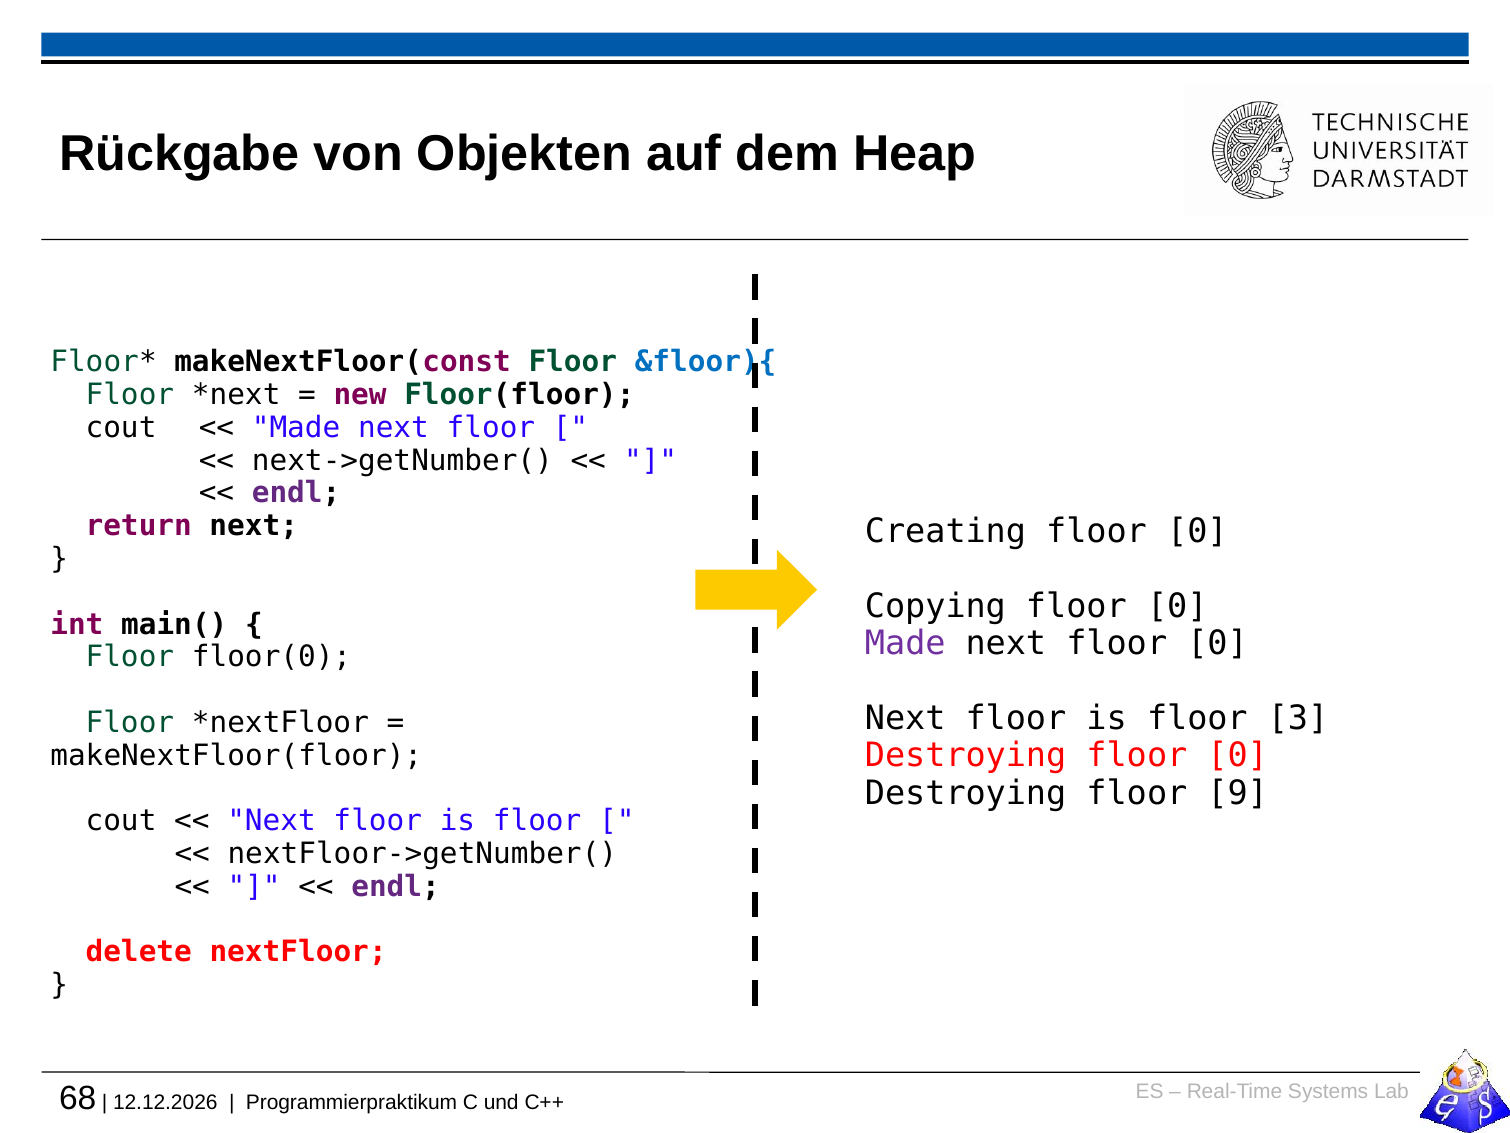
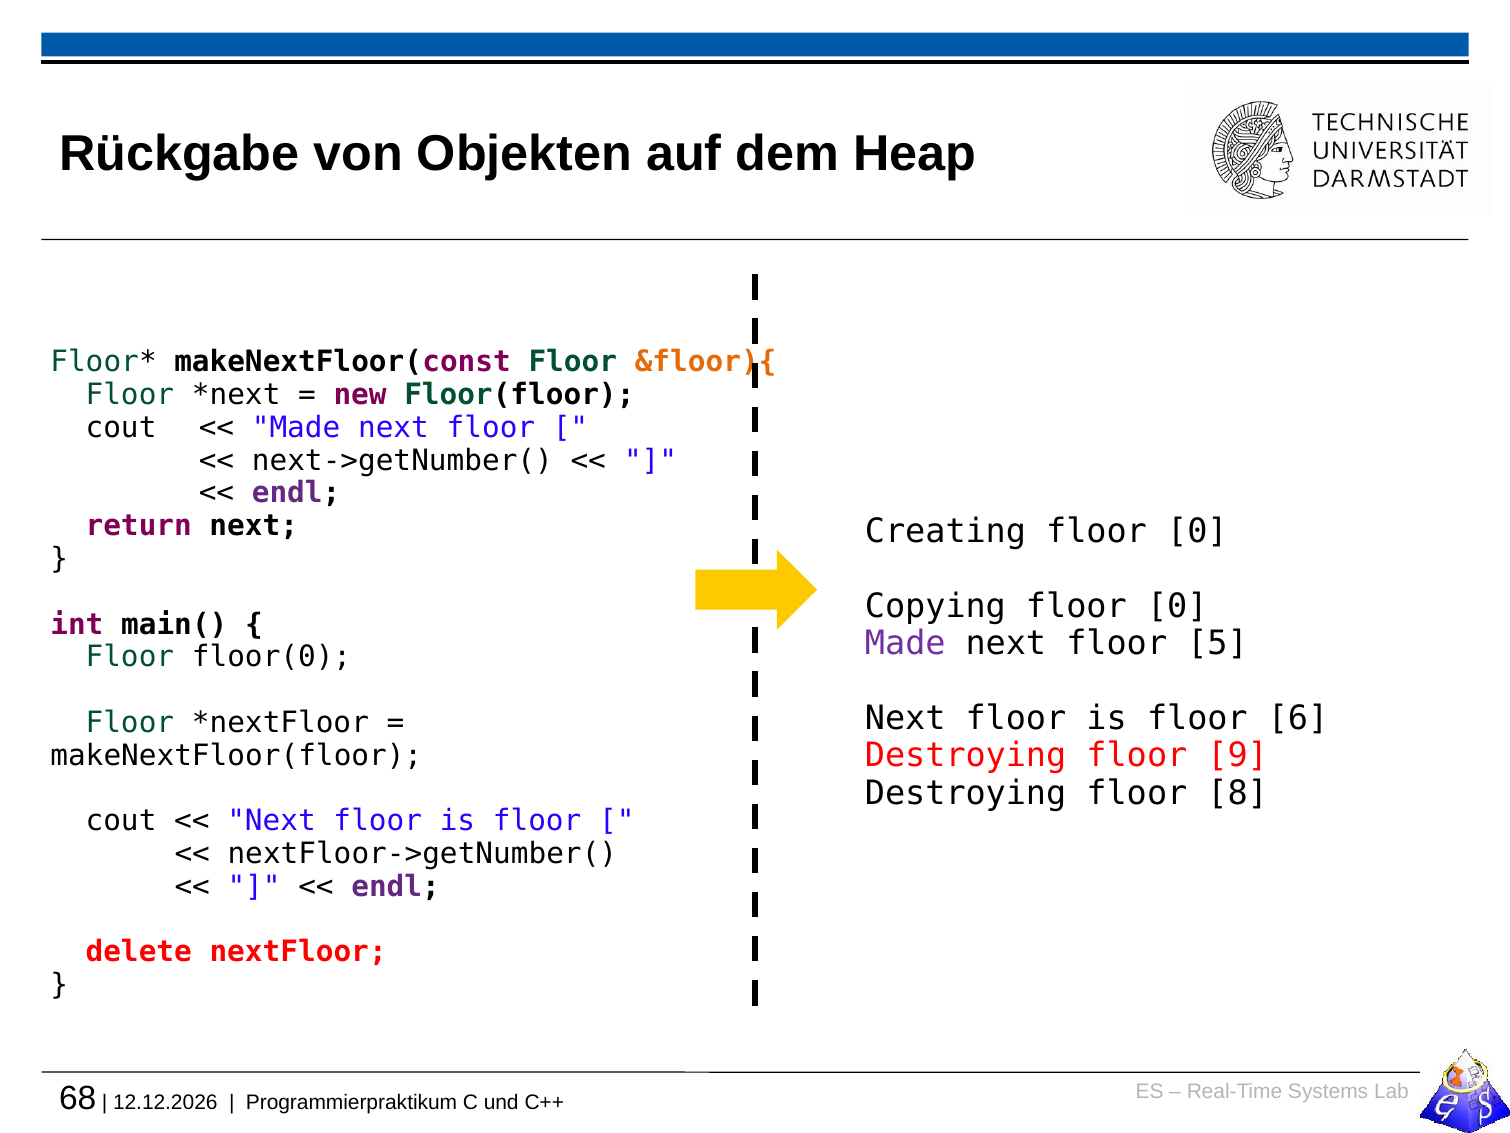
&floor){ colour: blue -> orange
next floor 0: 0 -> 5
3: 3 -> 6
Destroying floor 0: 0 -> 9
9: 9 -> 8
